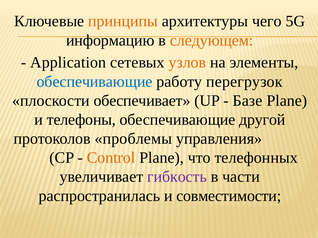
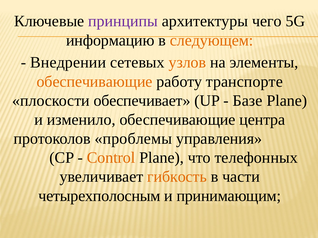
принципы colour: orange -> purple
Application: Application -> Внедрении
обеспечивающие at (95, 82) colour: blue -> orange
перегрузок: перегрузок -> транспорте
телефоны: телефоны -> изменило
другой: другой -> центра
гибкость colour: purple -> orange
распространилась: распространилась -> четырехполосным
совместимости: совместимости -> принимающим
